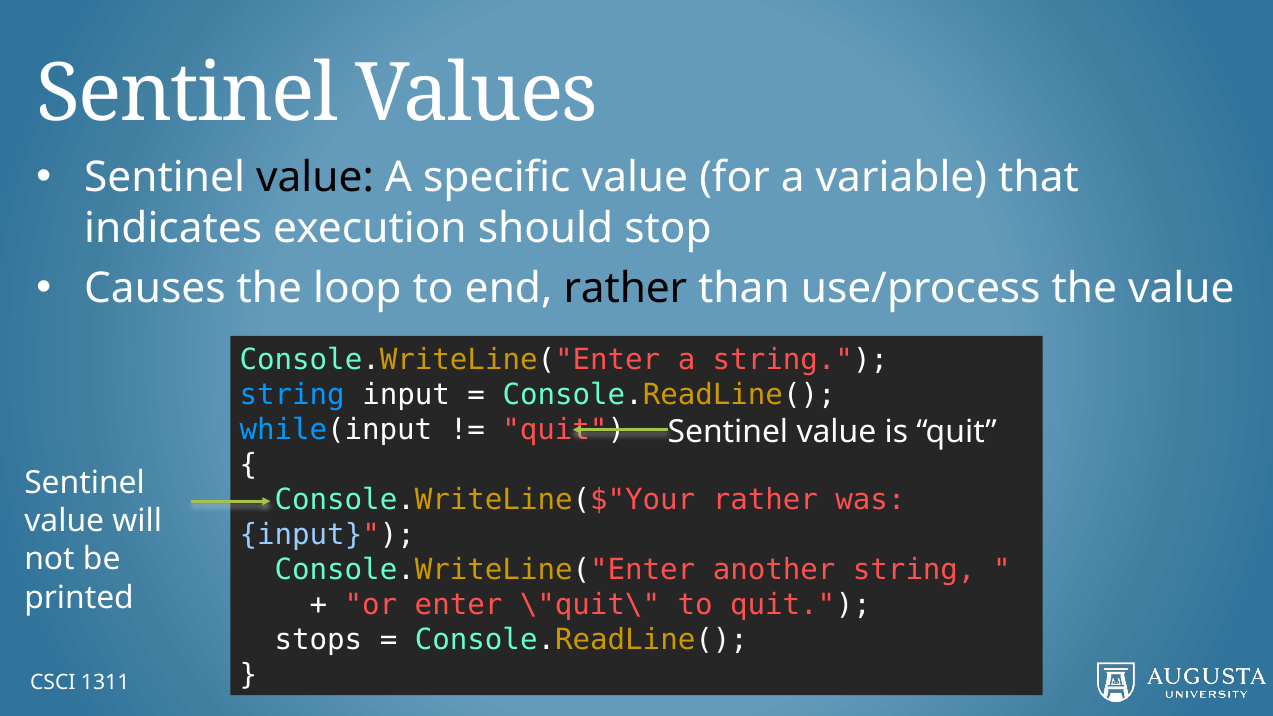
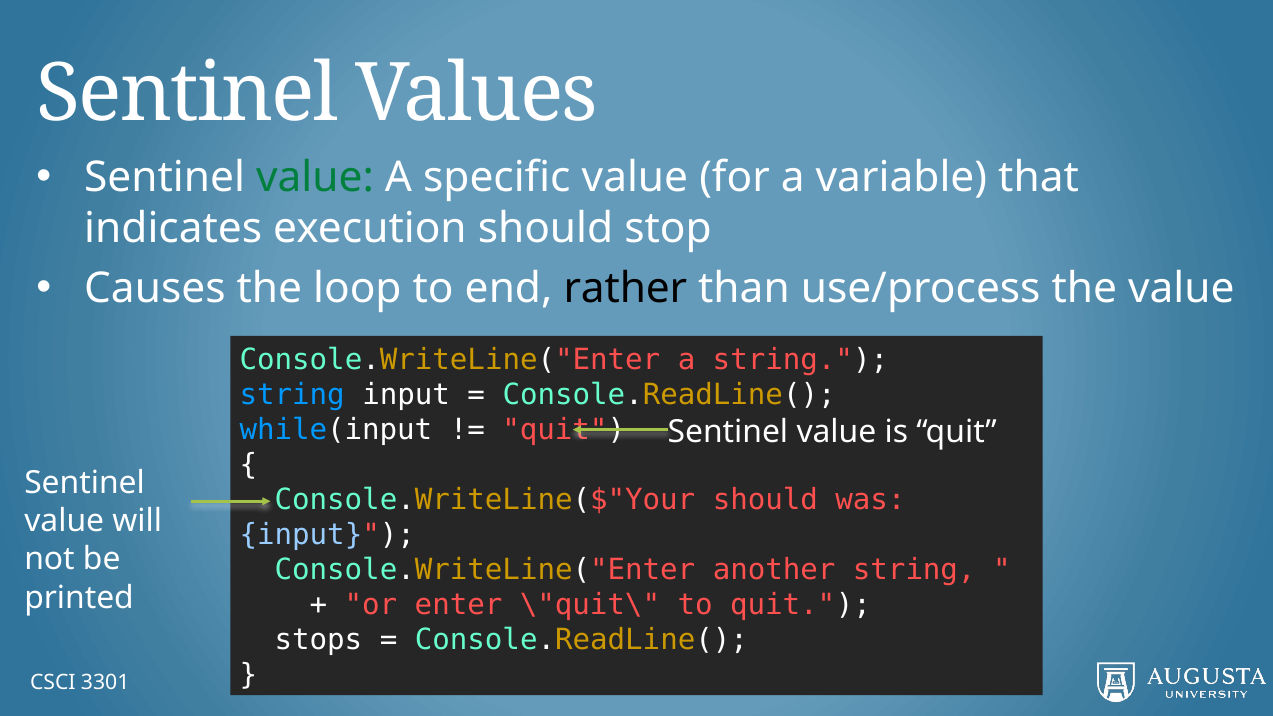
value at (315, 178) colour: black -> green
Console.WriteLine($"Your rather: rather -> should
1311: 1311 -> 3301
